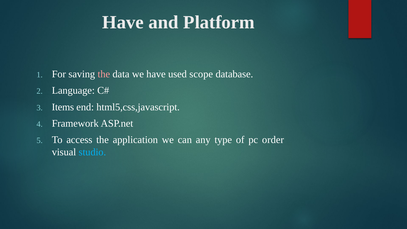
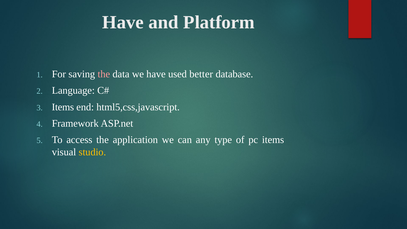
scope: scope -> better
pc order: order -> items
studio colour: light blue -> yellow
